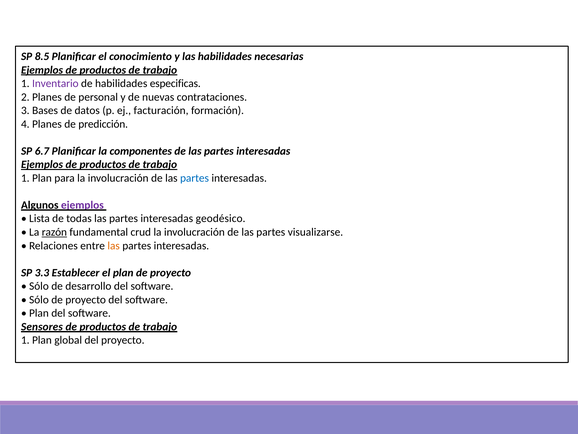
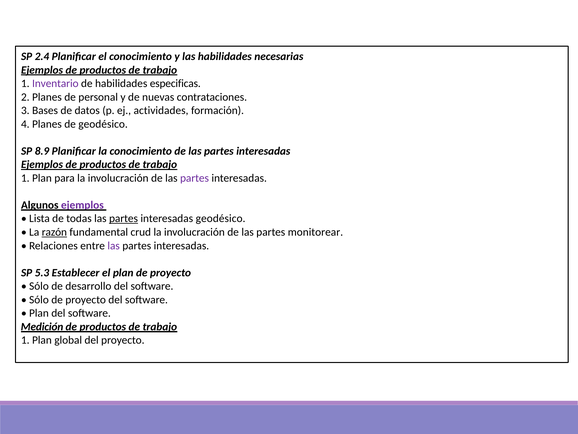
8.5: 8.5 -> 2.4
facturación: facturación -> actividades
de predicción: predicción -> geodésico
6.7: 6.7 -> 8.9
la componentes: componentes -> conocimiento
partes at (195, 178) colour: blue -> purple
partes at (124, 218) underline: none -> present
visualizarse: visualizarse -> monitorear
las at (114, 245) colour: orange -> purple
3.3: 3.3 -> 5.3
Sensores: Sensores -> Medición
